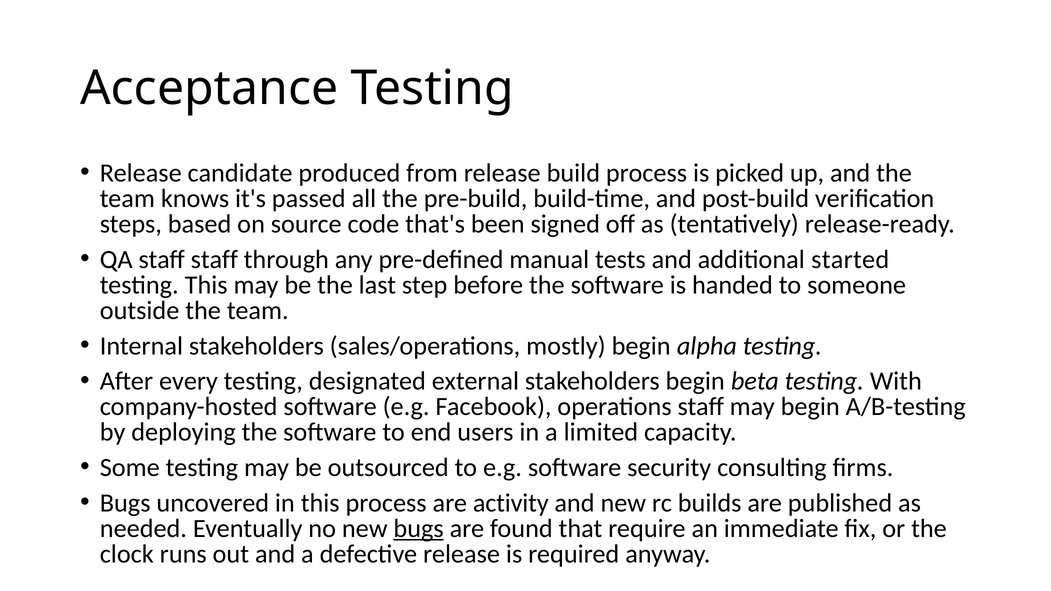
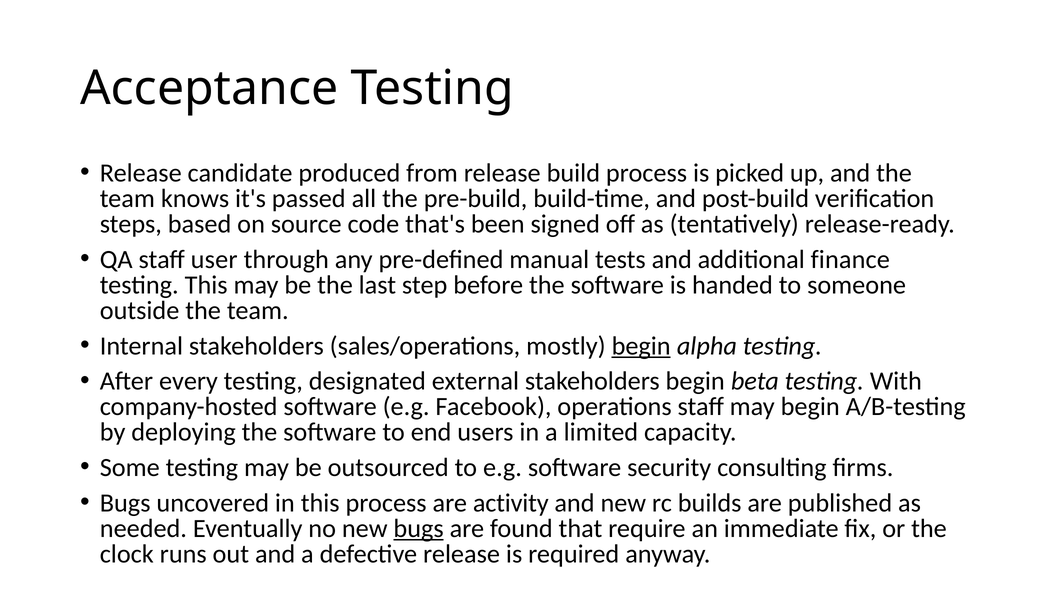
staff staff: staff -> user
started: started -> finance
begin at (641, 346) underline: none -> present
